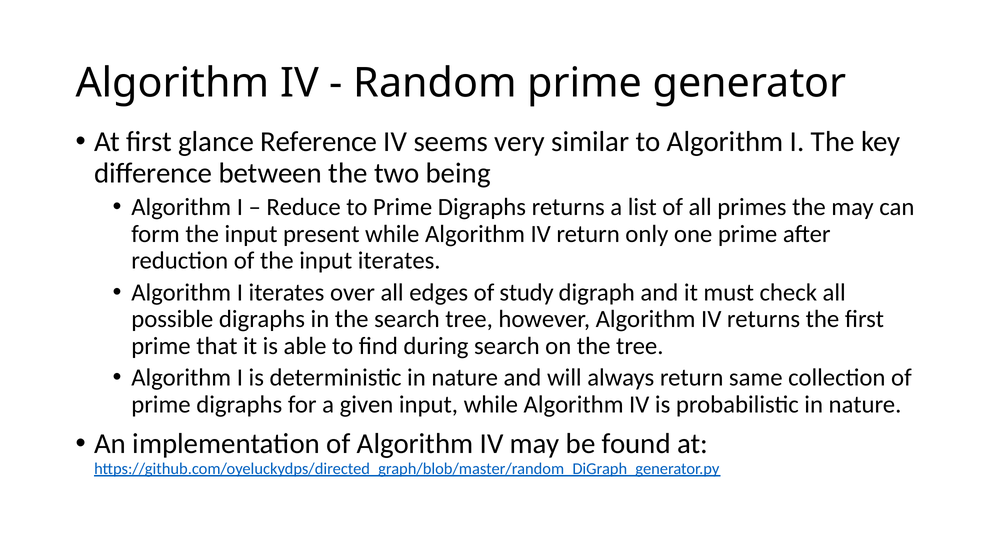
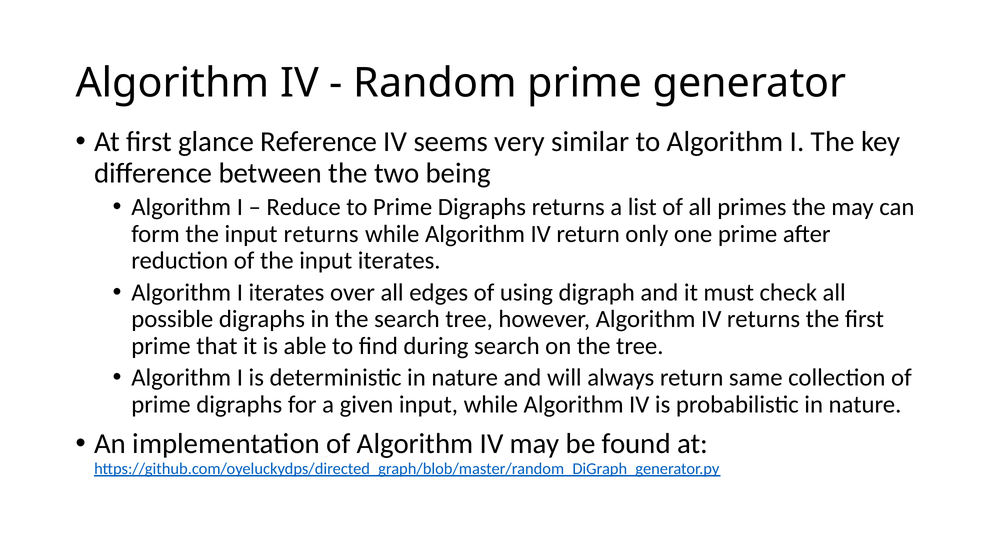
input present: present -> returns
study: study -> using
